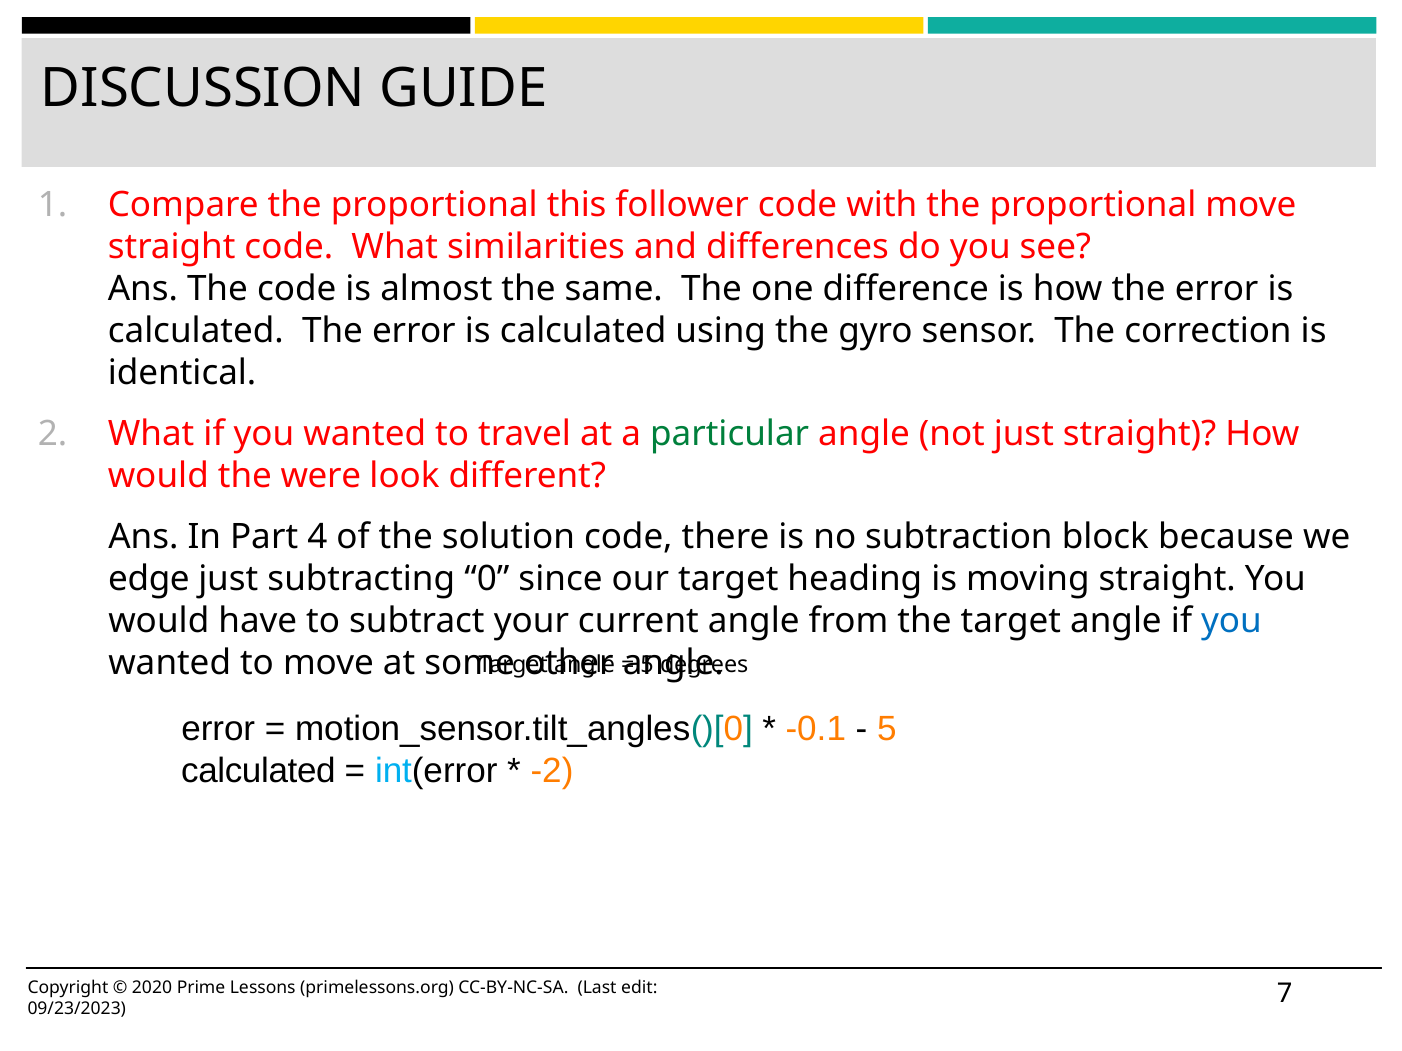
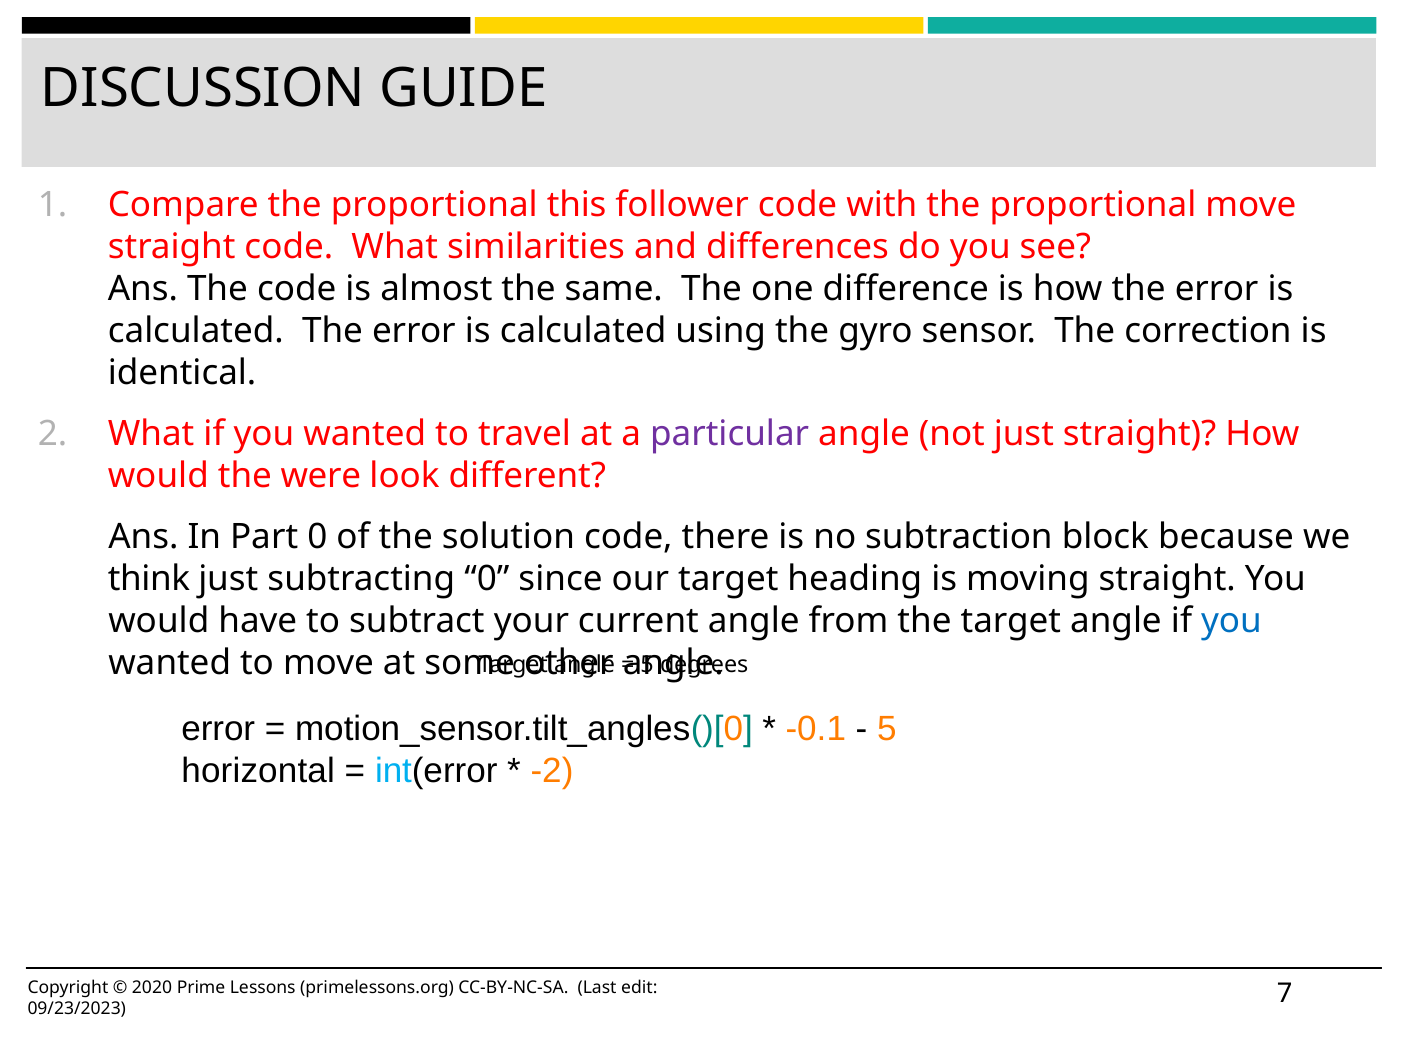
particular colour: green -> purple
Part 4: 4 -> 0
edge: edge -> think
calculated at (258, 772): calculated -> horizontal
